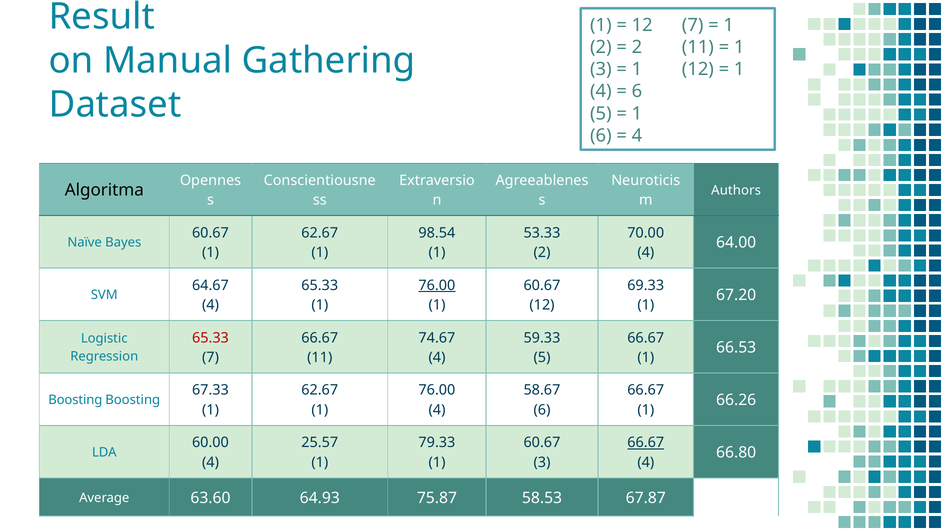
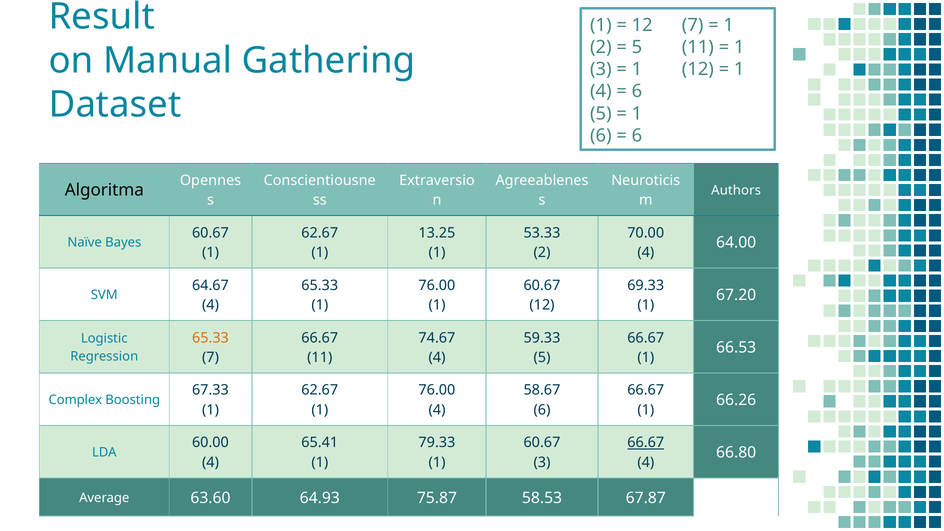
2 at (637, 47): 2 -> 5
4 at (637, 136): 4 -> 6
98.54: 98.54 -> 13.25
76.00 at (437, 285) underline: present -> none
65.33 at (210, 338) colour: red -> orange
Boosting at (75, 400): Boosting -> Complex
25.57: 25.57 -> 65.41
